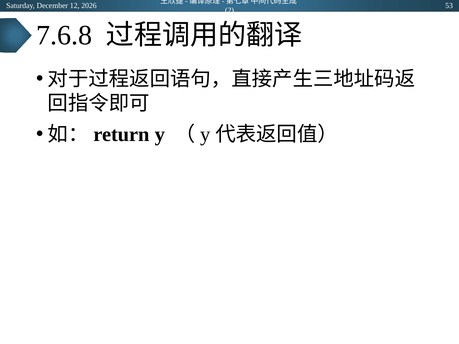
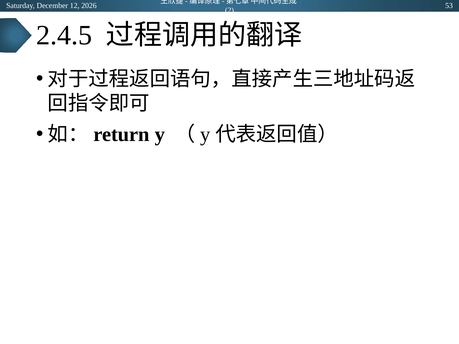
7.6.8: 7.6.8 -> 2.4.5
